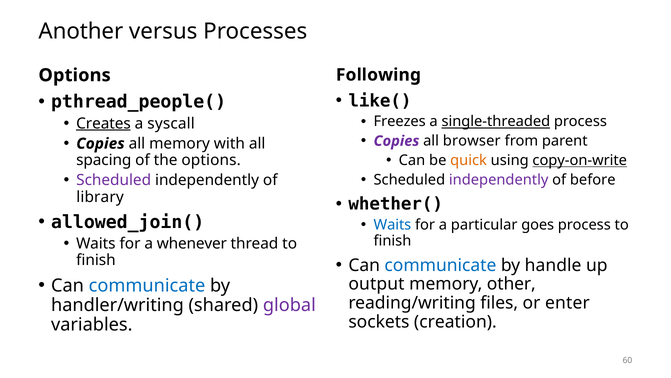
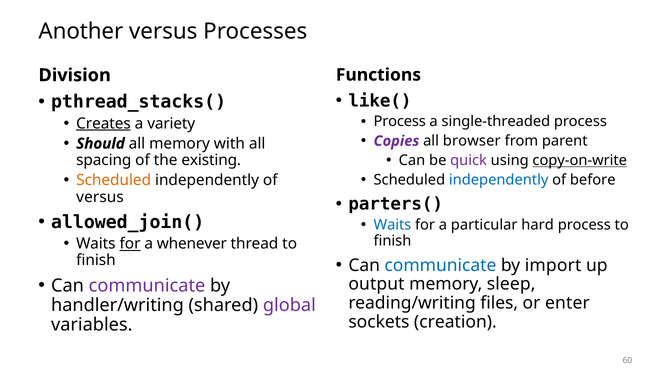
Following: Following -> Functions
Options at (75, 75): Options -> Division
pthread_people(: pthread_people( -> pthread_stacks(
Freezes at (400, 121): Freezes -> Process
single-threaded underline: present -> none
syscall: syscall -> variety
Copies at (100, 143): Copies -> Should
quick colour: orange -> purple
the options: options -> existing
independently at (499, 179) colour: purple -> blue
Scheduled at (114, 180) colour: purple -> orange
library at (100, 197): library -> versus
whether(: whether( -> parters(
goes: goes -> hard
for at (130, 243) underline: none -> present
handle: handle -> import
communicate at (147, 285) colour: blue -> purple
other: other -> sleep
